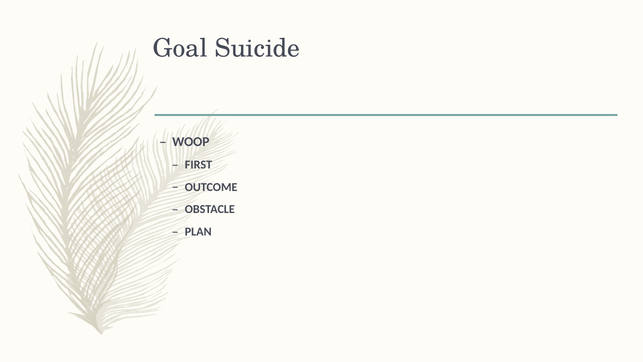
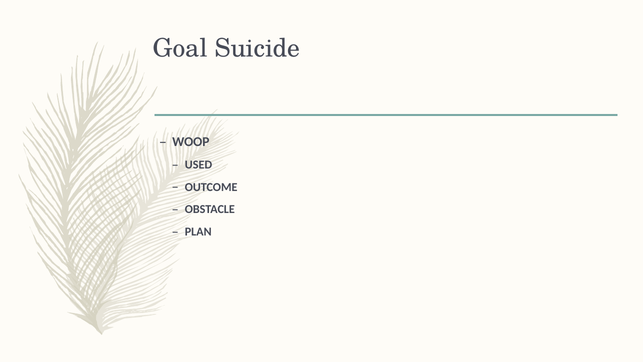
FIRST: FIRST -> USED
